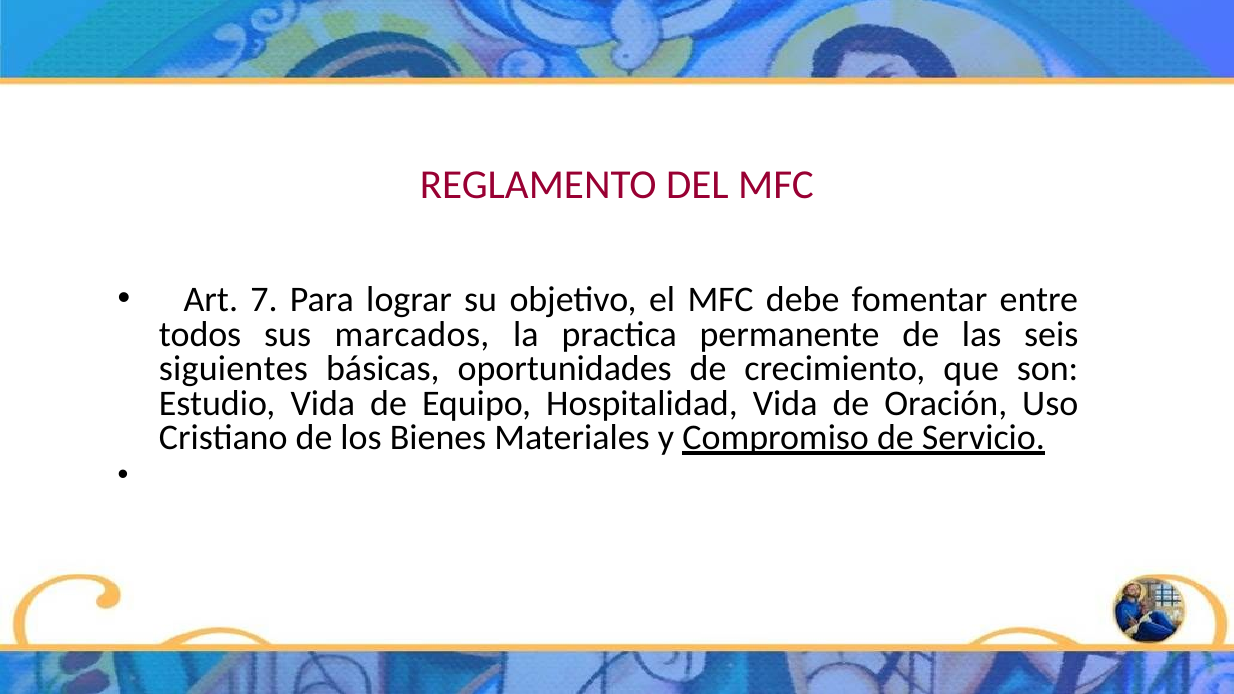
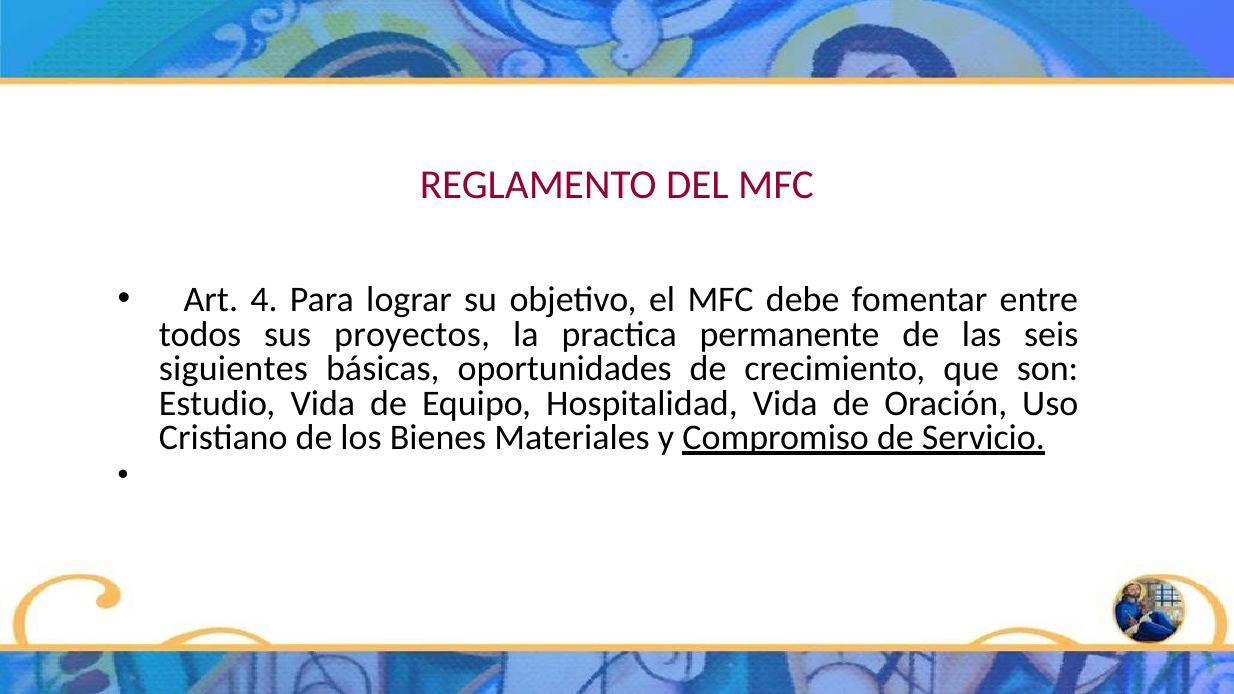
7: 7 -> 4
marcados: marcados -> proyectos
